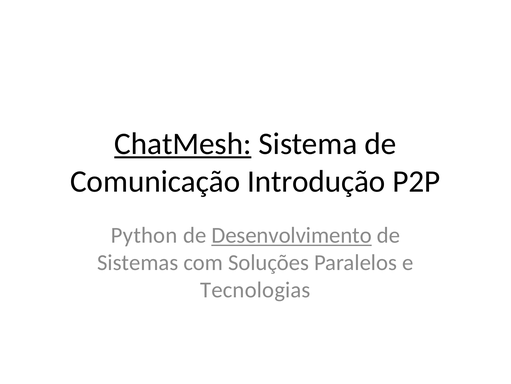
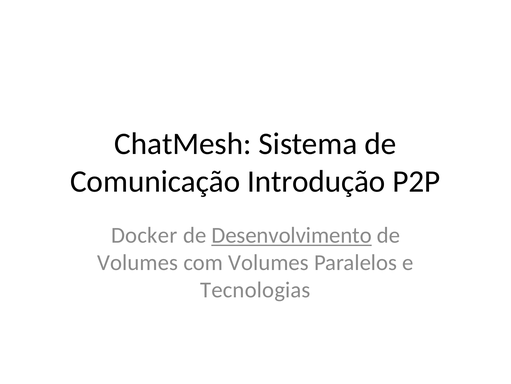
ChatMesh underline: present -> none
Python: Python -> Docker
Sistemas at (138, 262): Sistemas -> Volumes
com Soluções: Soluções -> Volumes
